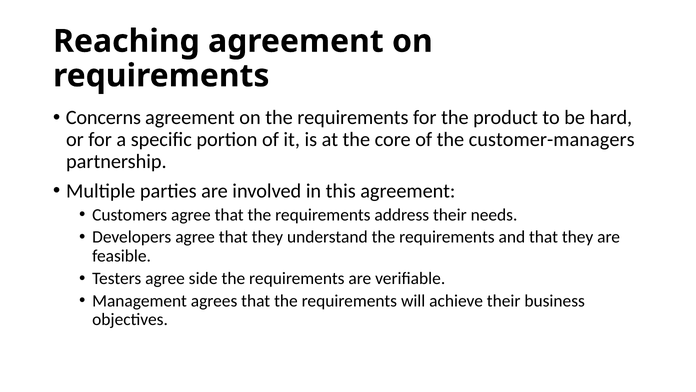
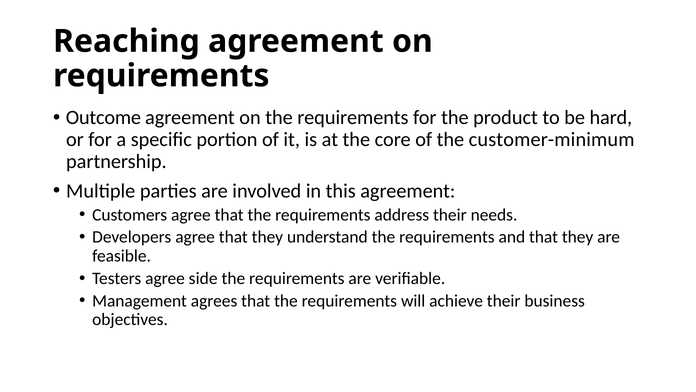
Concerns: Concerns -> Outcome
customer-managers: customer-managers -> customer-minimum
